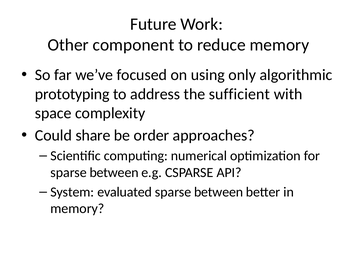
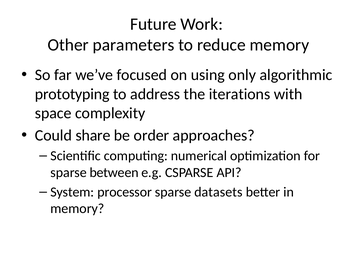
component: component -> parameters
sufficient: sufficient -> iterations
evaluated: evaluated -> processor
between at (219, 192): between -> datasets
